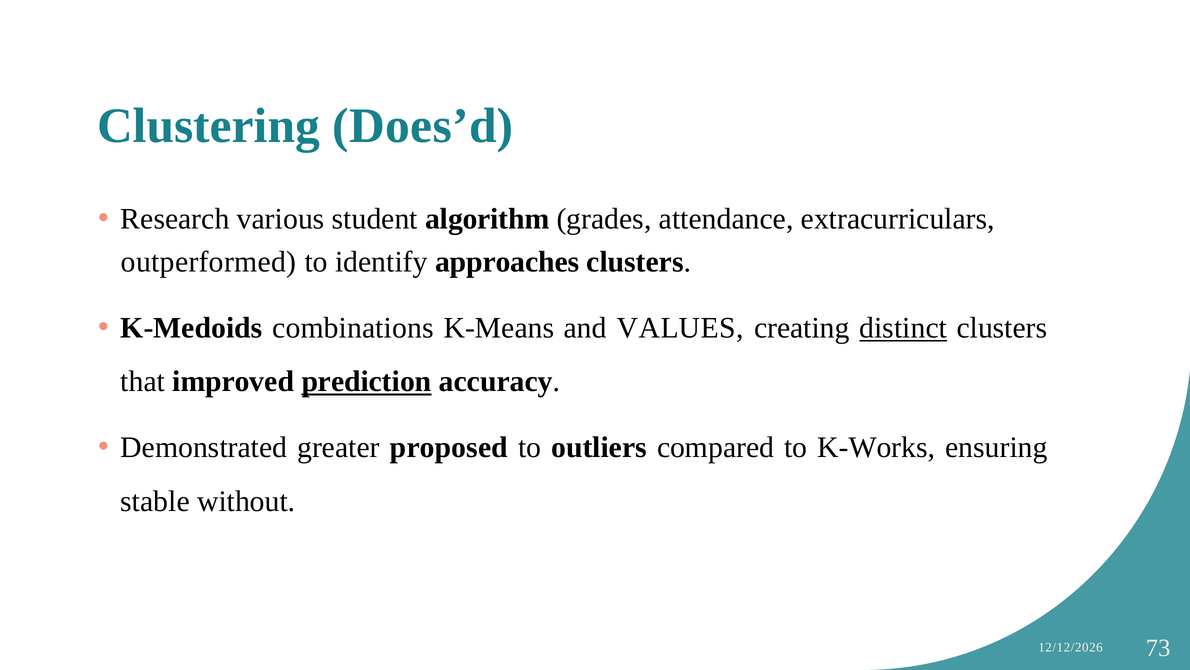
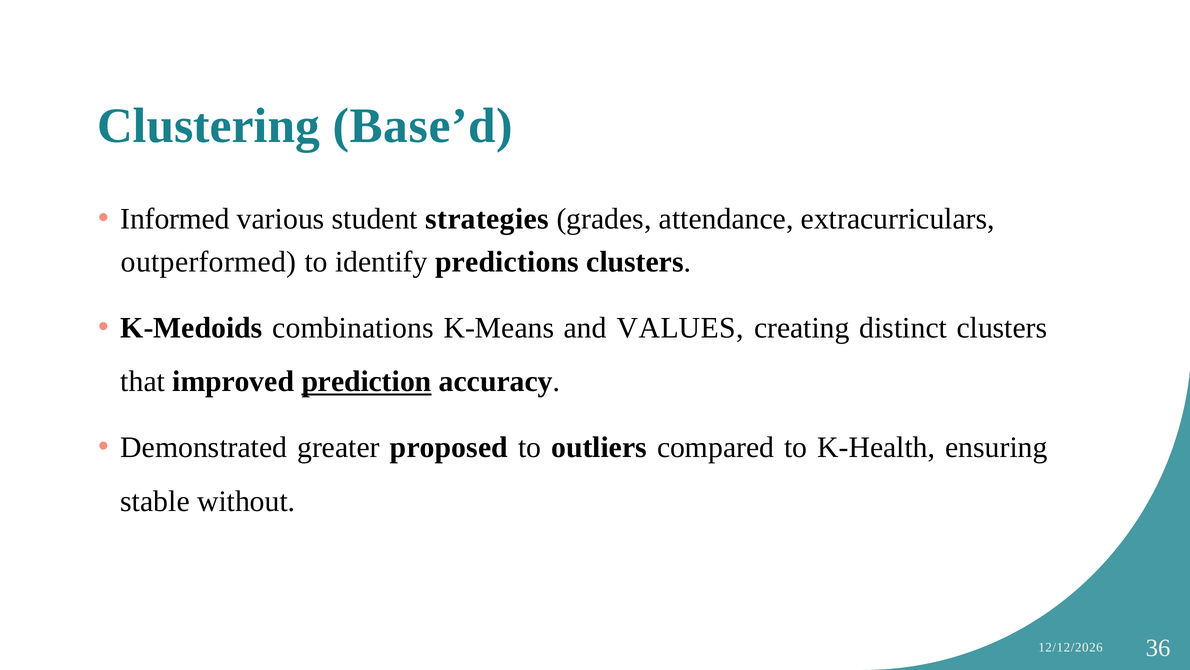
Does’d: Does’d -> Base’d
Research: Research -> Informed
algorithm: algorithm -> strategies
approaches: approaches -> predictions
distinct underline: present -> none
K-Works: K-Works -> K-Health
73: 73 -> 36
